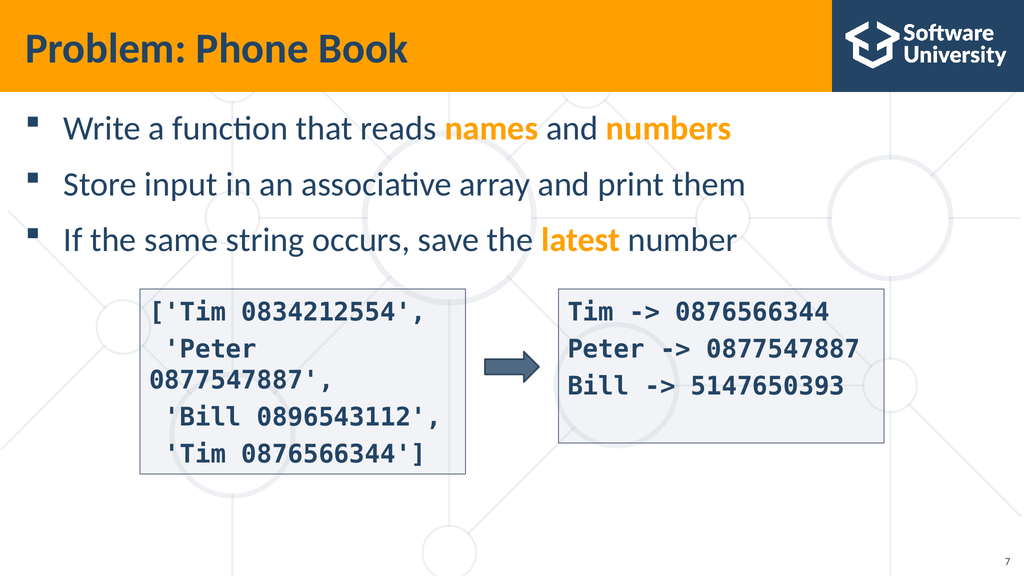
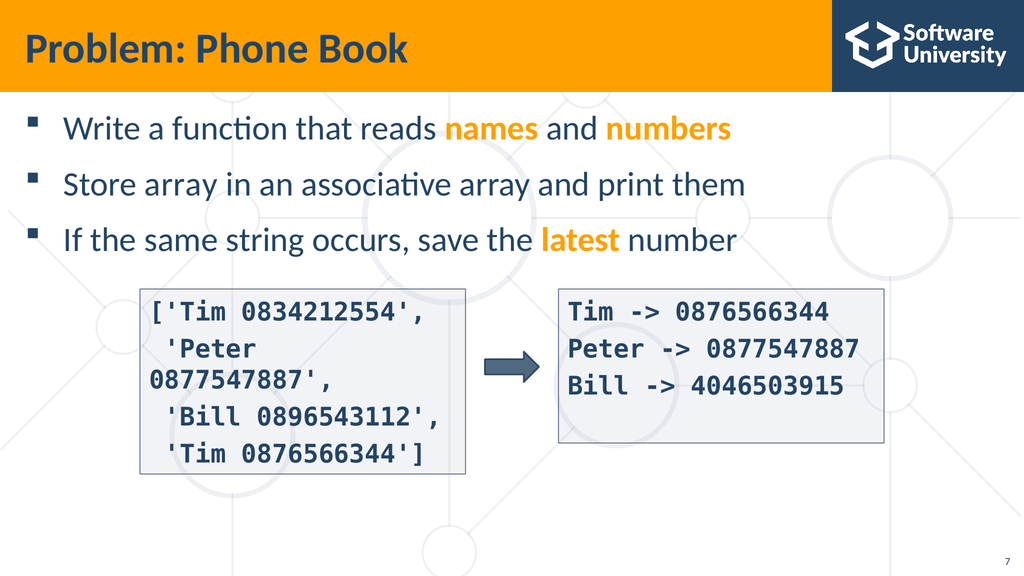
Store input: input -> array
5147650393: 5147650393 -> 4046503915
